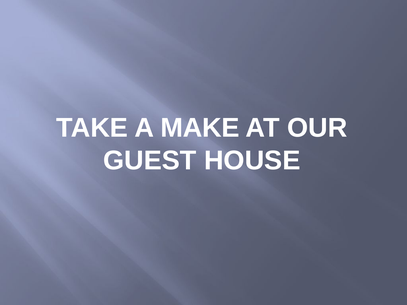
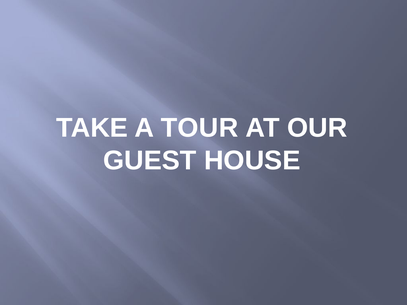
MAKE: MAKE -> TOUR
